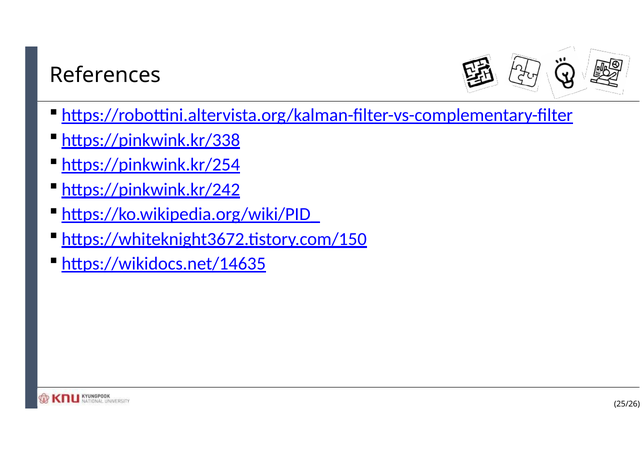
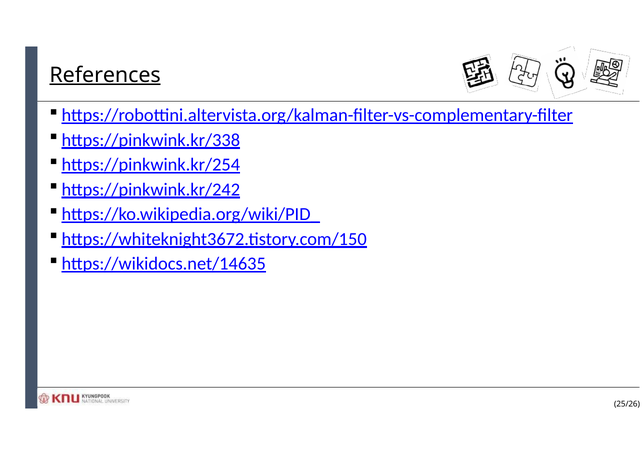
References underline: none -> present
